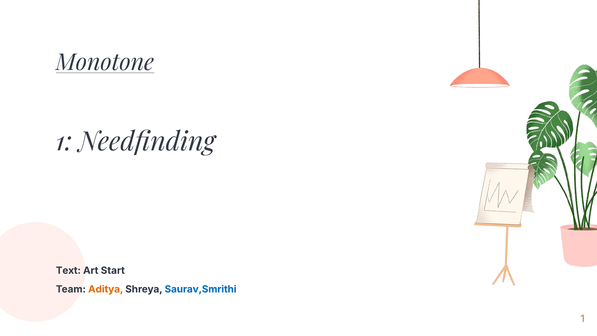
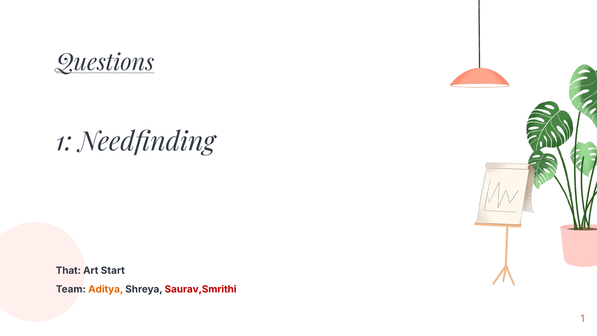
Monotone: Monotone -> Questions
Text: Text -> That
Saurav,Smrithi colour: blue -> red
